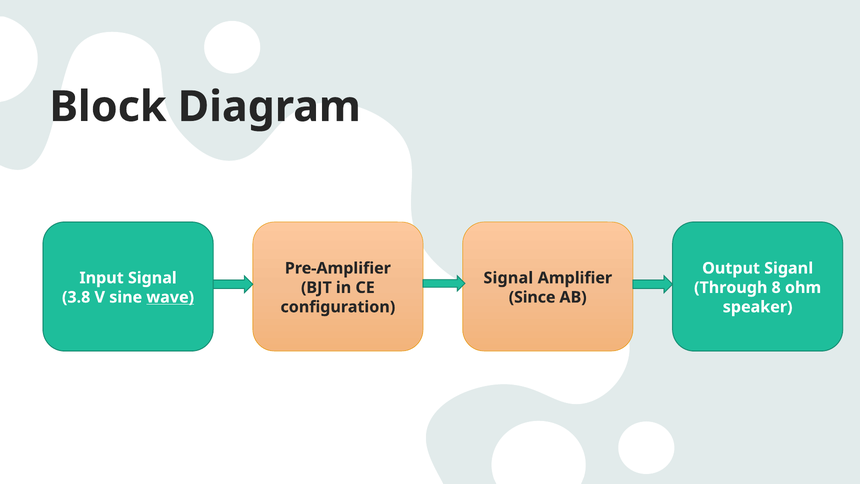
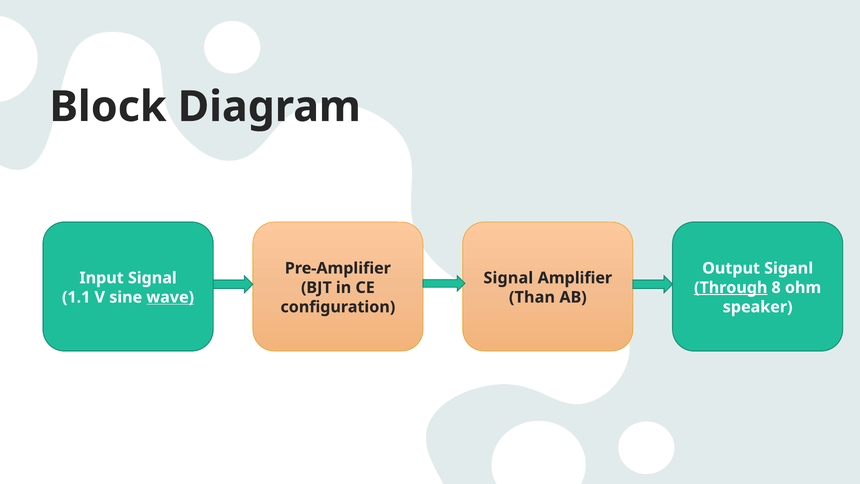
Through underline: none -> present
3.8: 3.8 -> 1.1
Since: Since -> Than
